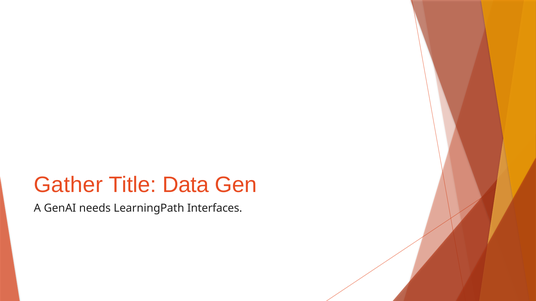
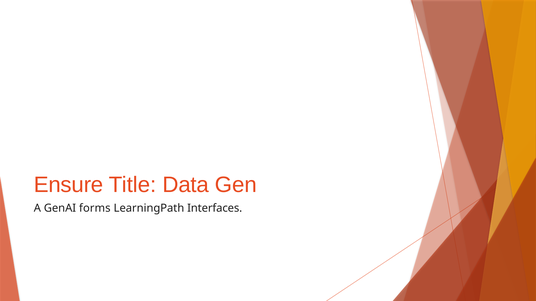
Gather: Gather -> Ensure
needs: needs -> forms
